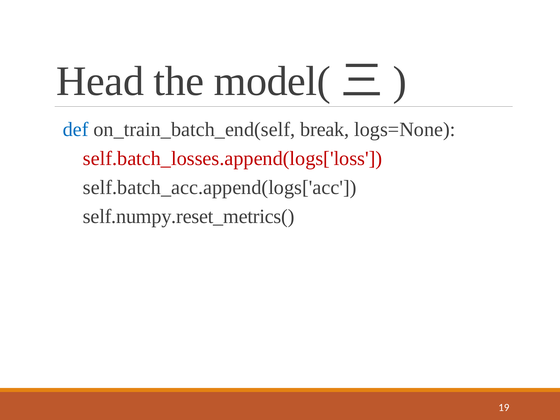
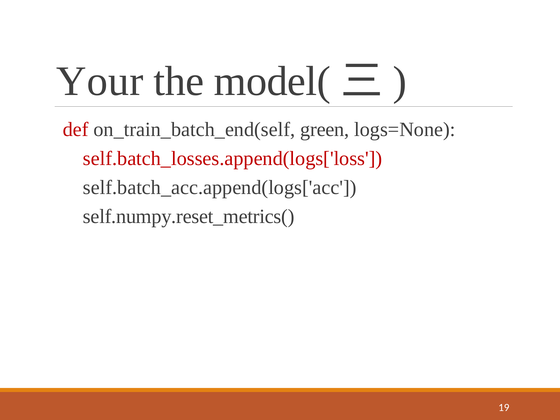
Head: Head -> Your
def colour: blue -> red
break: break -> green
